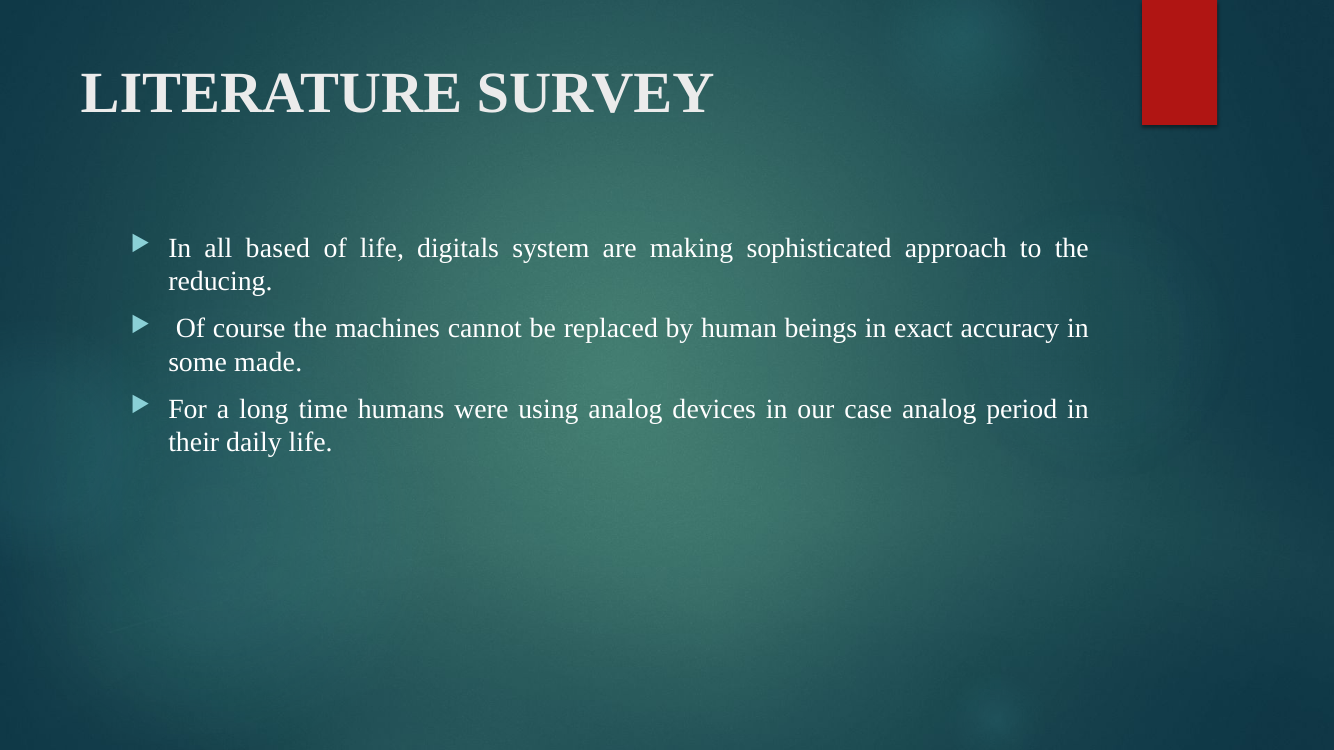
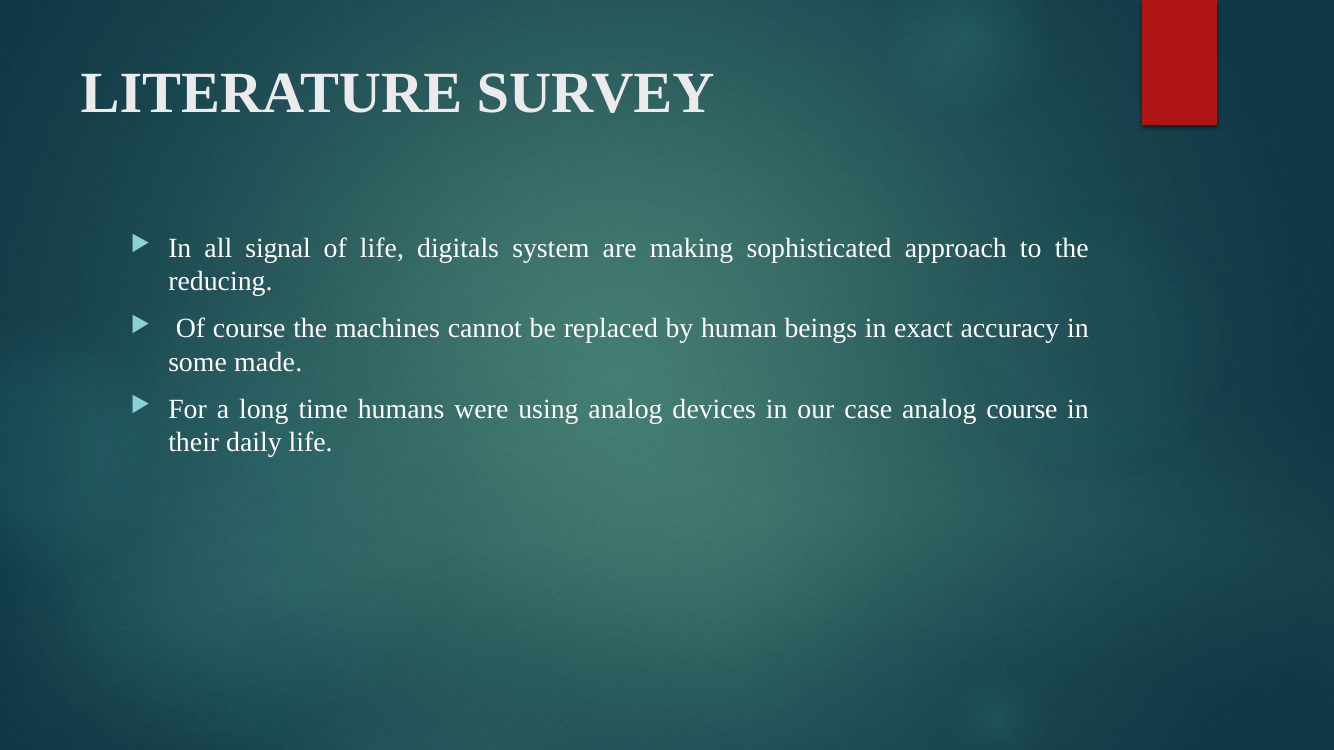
based: based -> signal
analog period: period -> course
